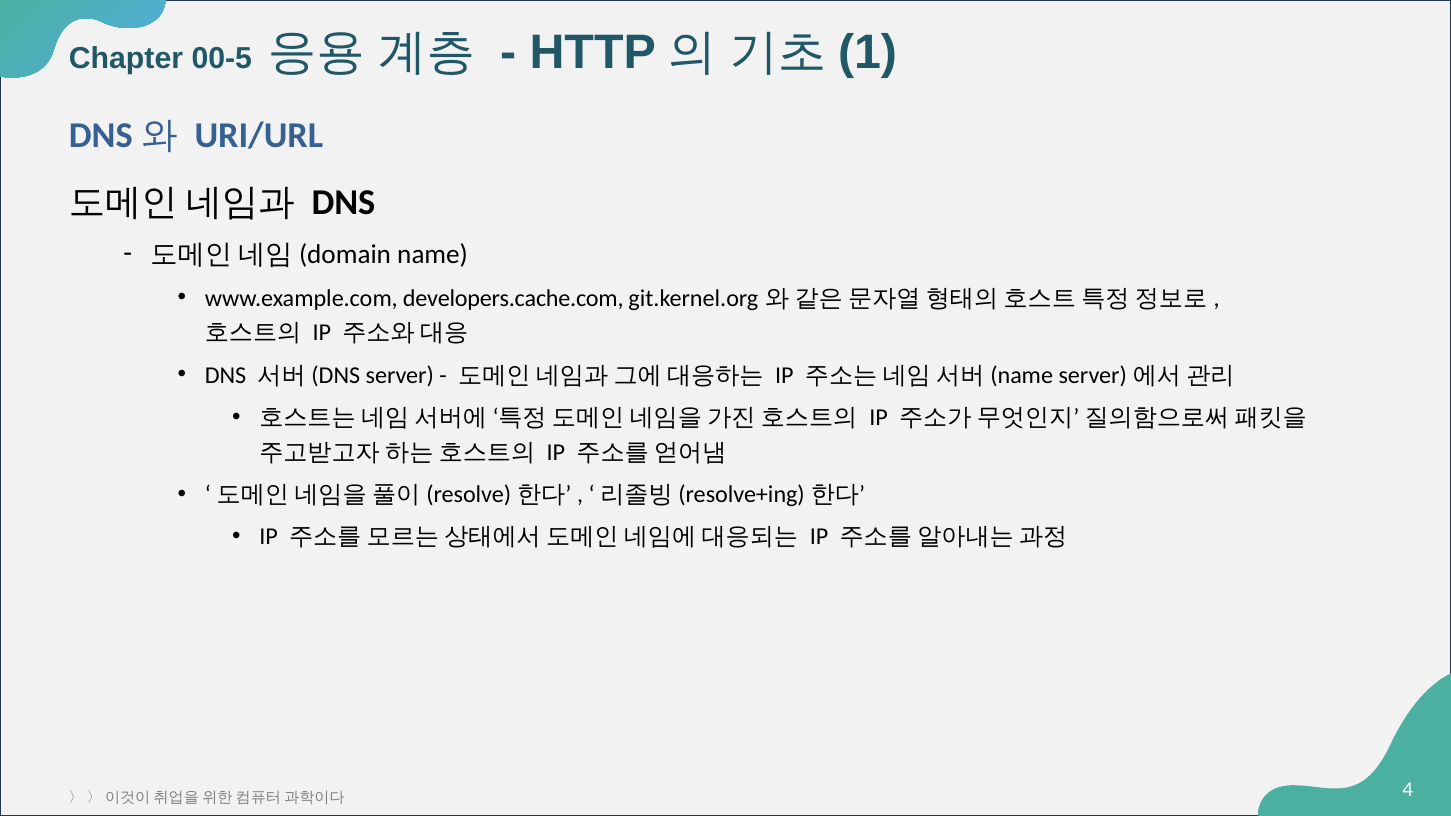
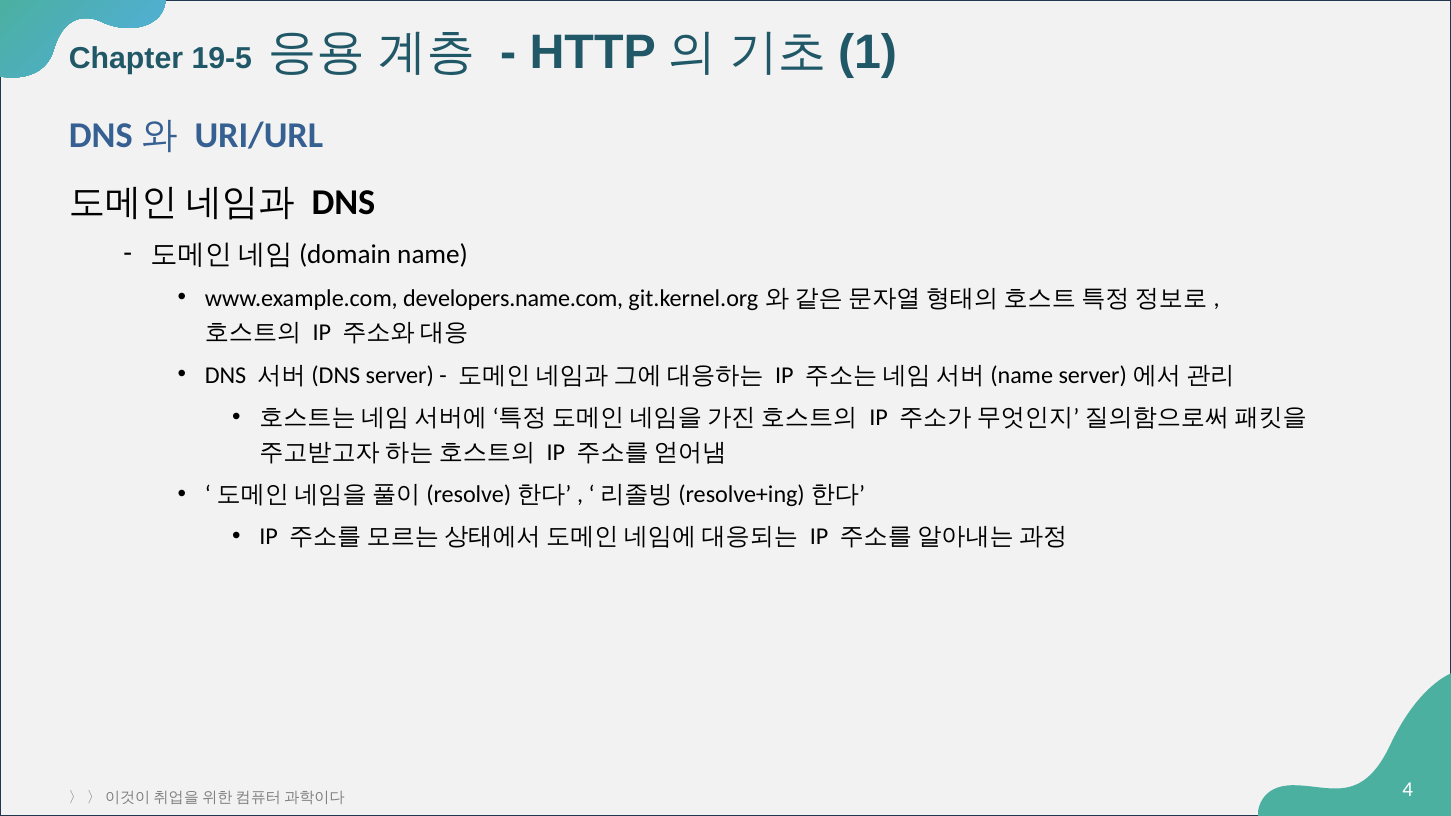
00-5: 00-5 -> 19-5
developers.cache.com: developers.cache.com -> developers.name.com
